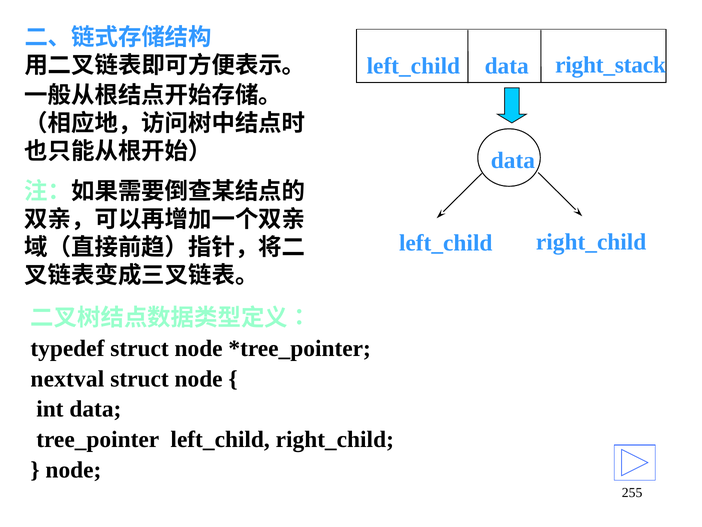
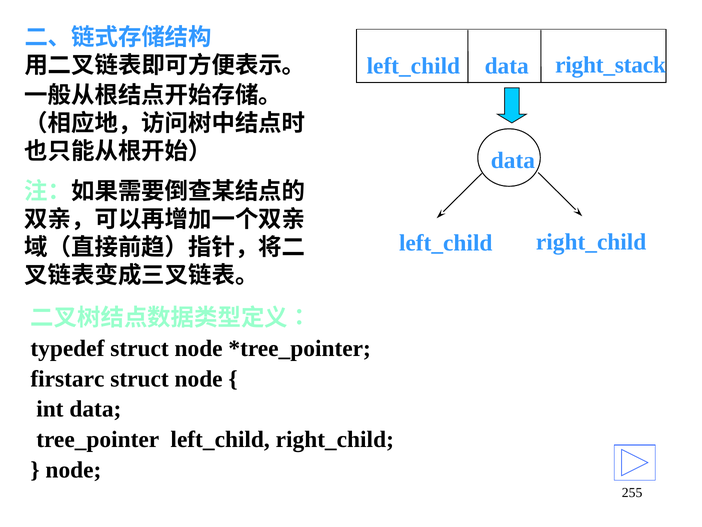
nextval: nextval -> firstarc
